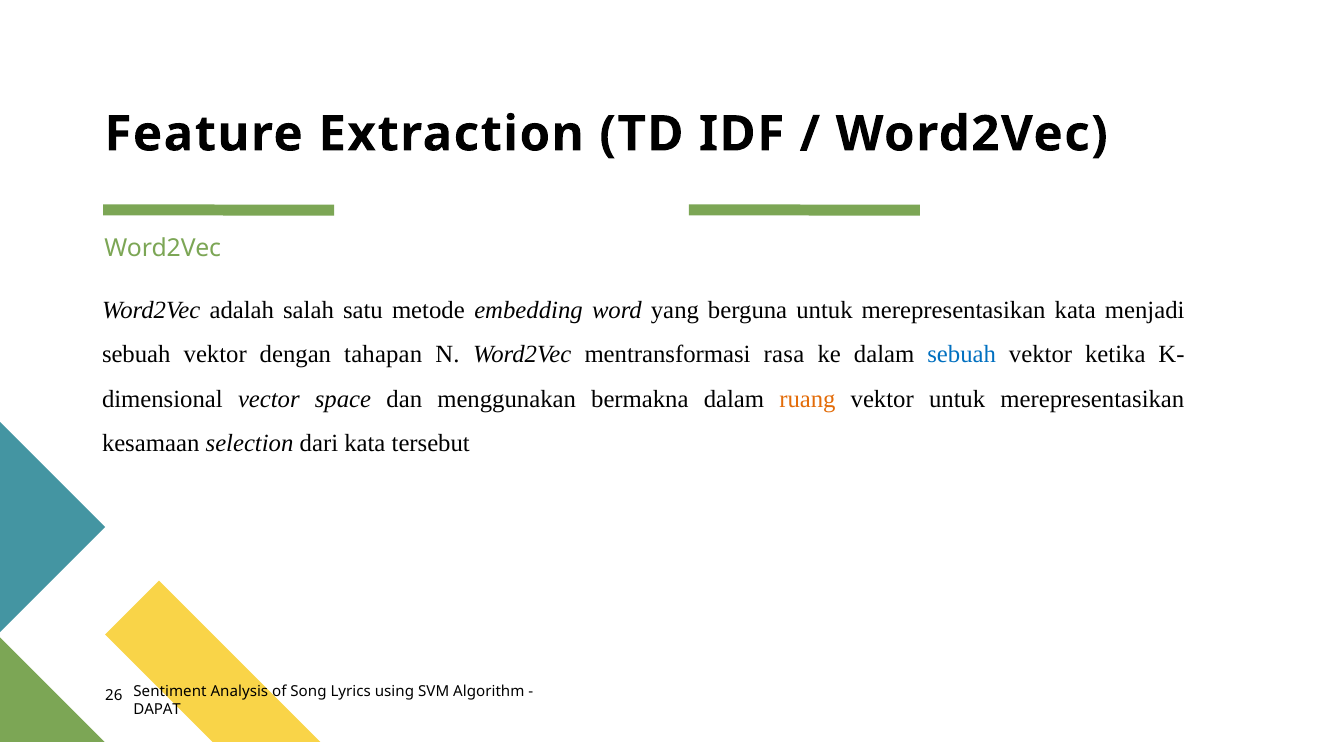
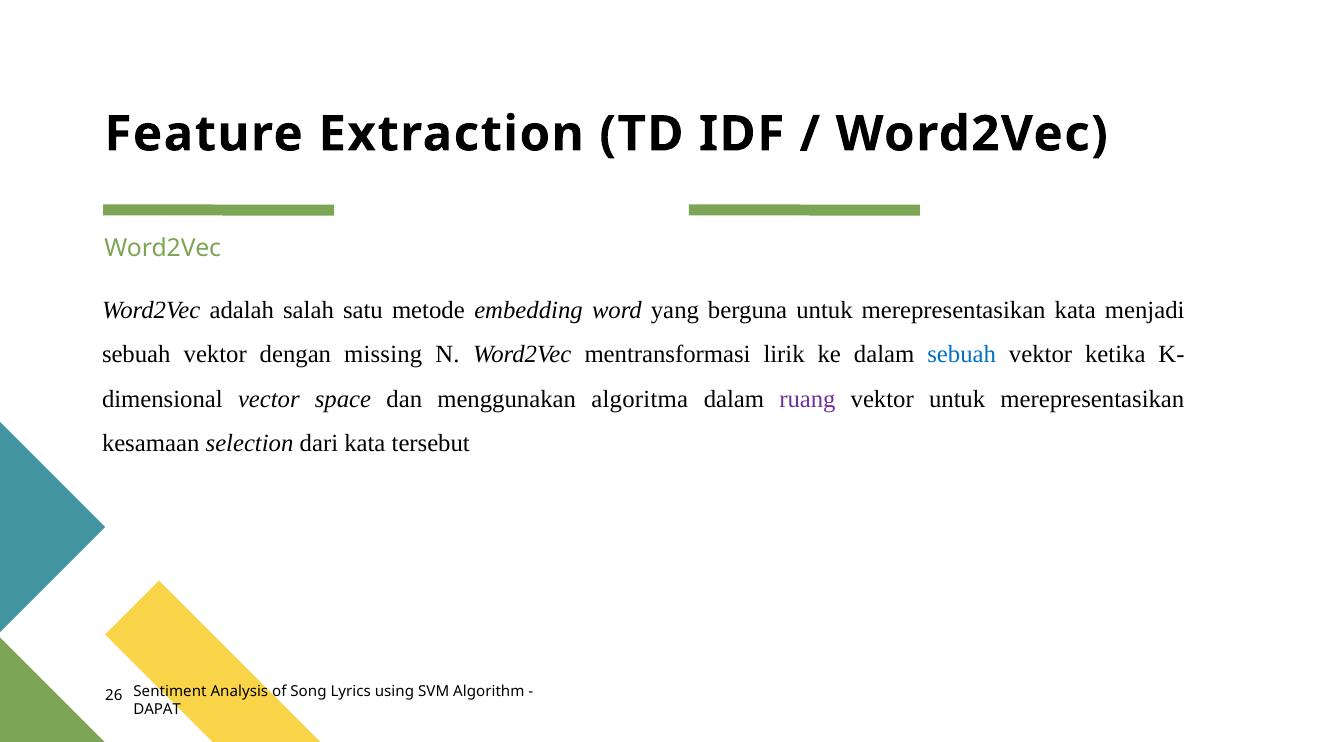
tahapan: tahapan -> missing
rasa: rasa -> lirik
bermakna: bermakna -> algoritma
ruang colour: orange -> purple
